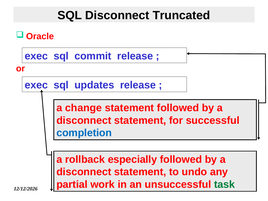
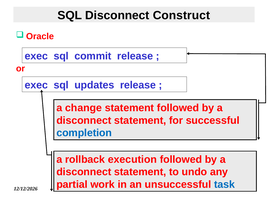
Truncated: Truncated -> Construct
especially: especially -> execution
task colour: green -> blue
